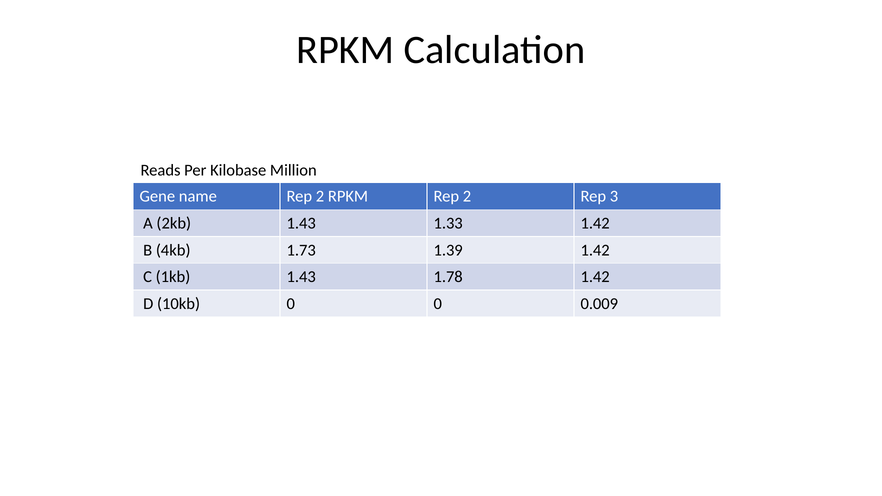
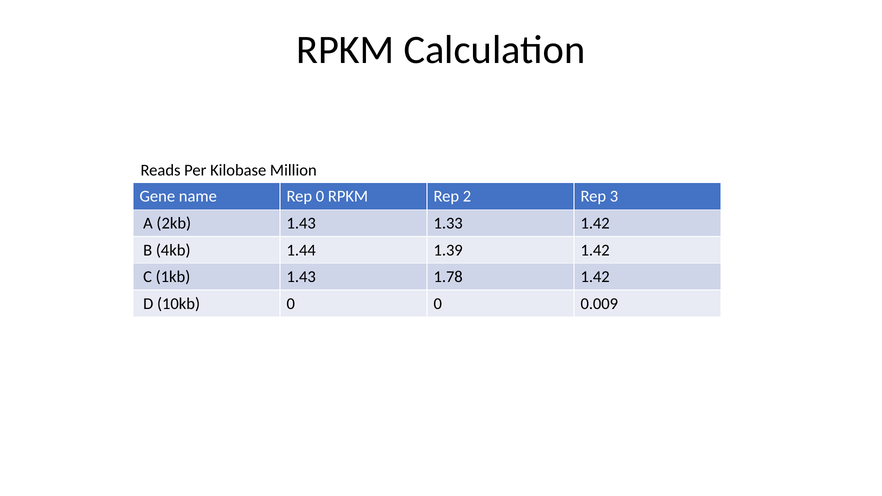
name Rep 2: 2 -> 0
1.73: 1.73 -> 1.44
